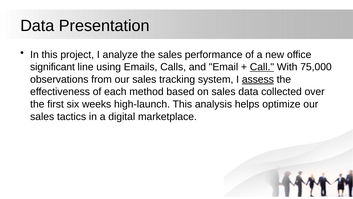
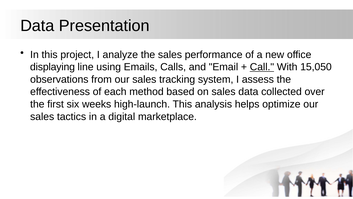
significant: significant -> displaying
75,000: 75,000 -> 15,050
assess underline: present -> none
